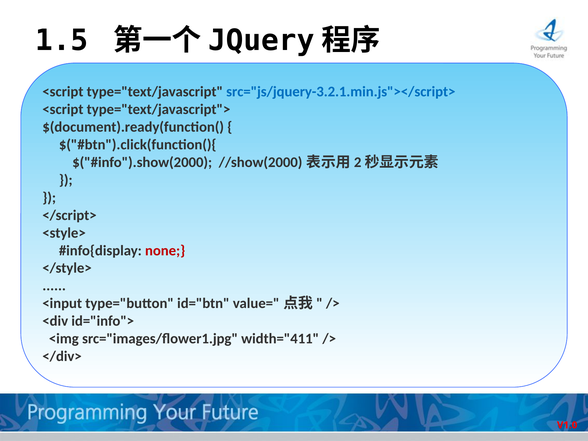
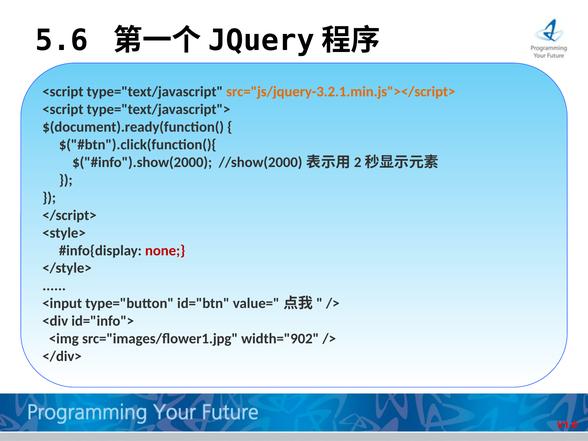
1.5: 1.5 -> 5.6
src="js/jquery-3.2.1.min.js"></script> colour: blue -> orange
width="411: width="411 -> width="902
